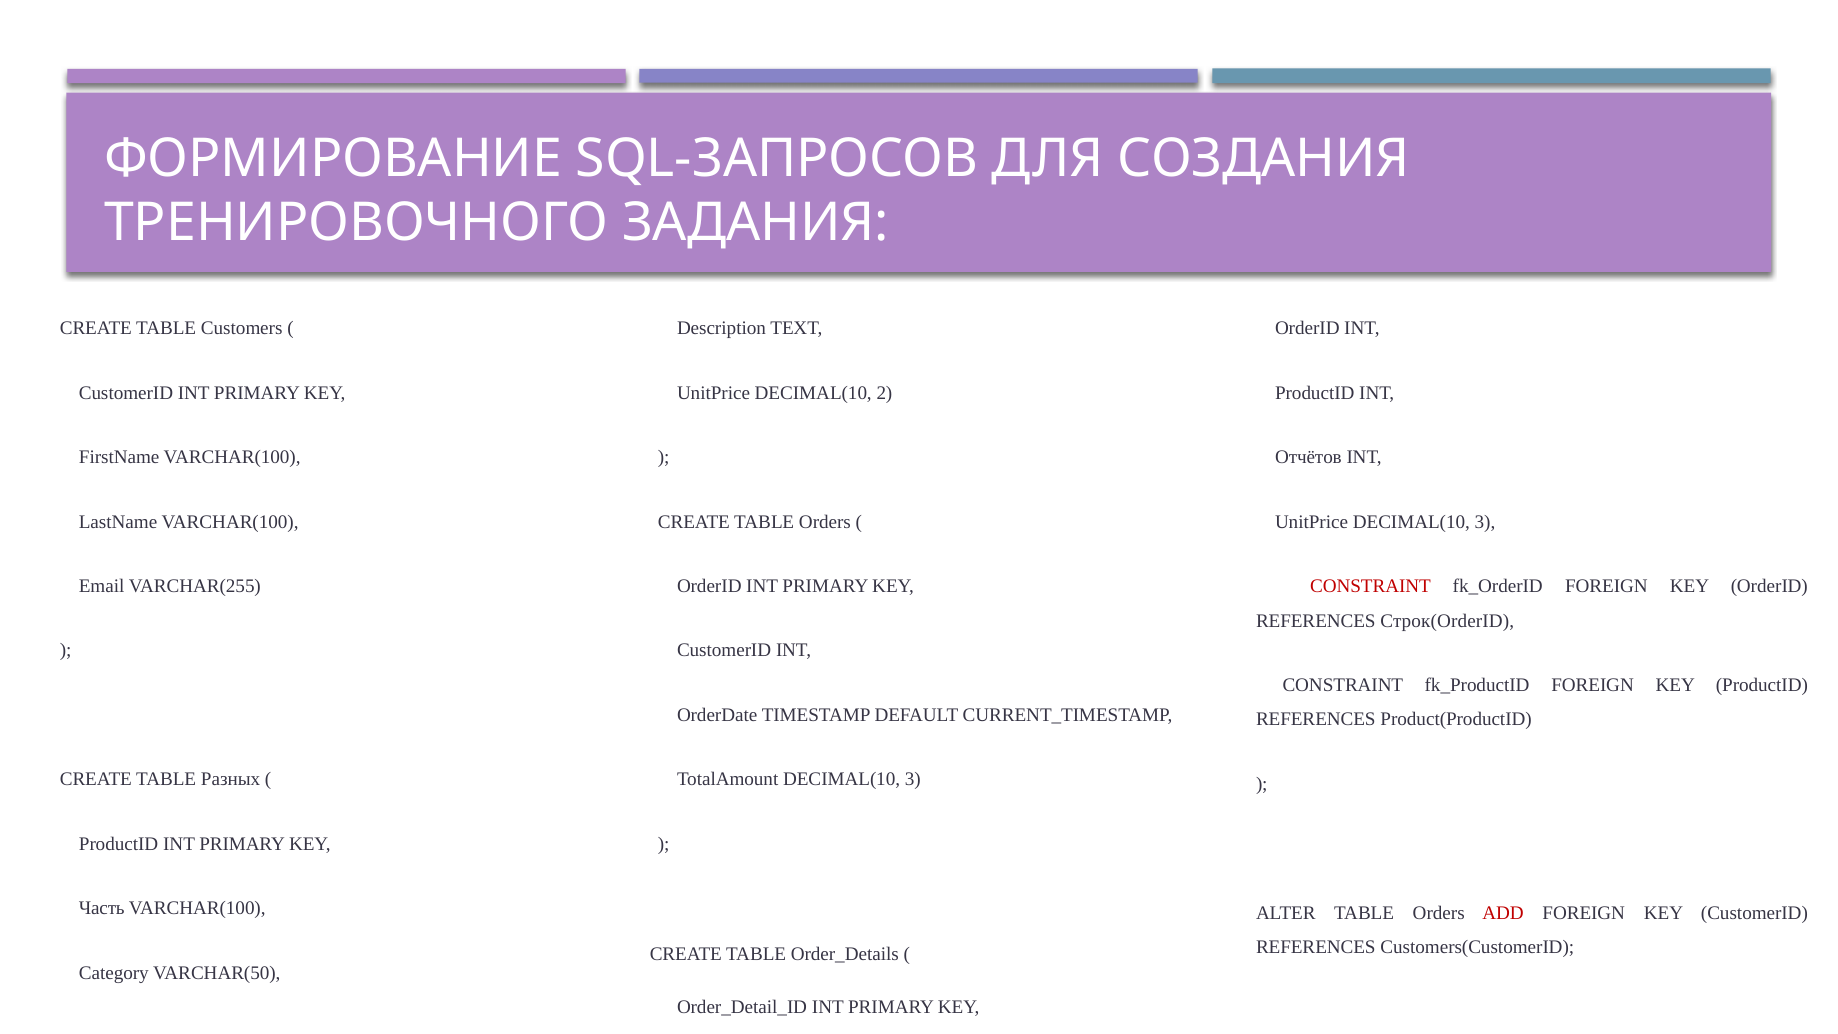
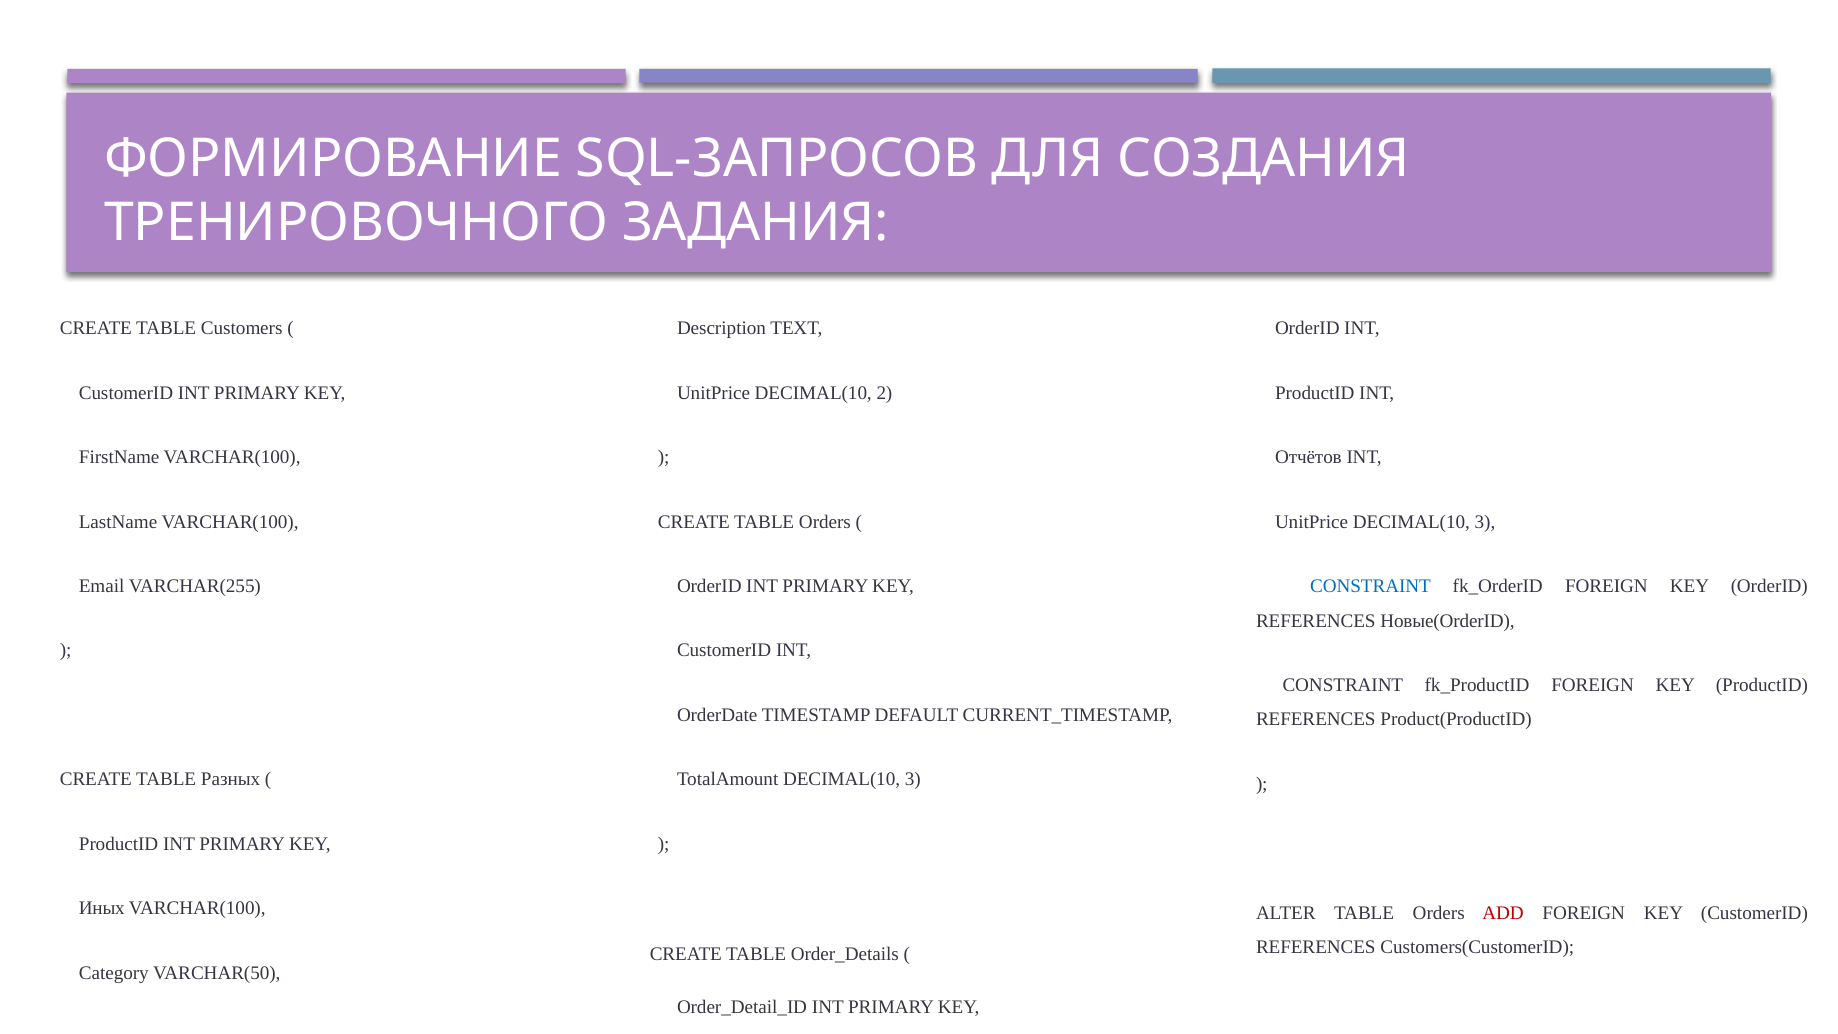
CONSTRAINT at (1371, 586) colour: red -> blue
Строк(OrderID: Строк(OrderID -> Новые(OrderID
Часть: Часть -> Иных
